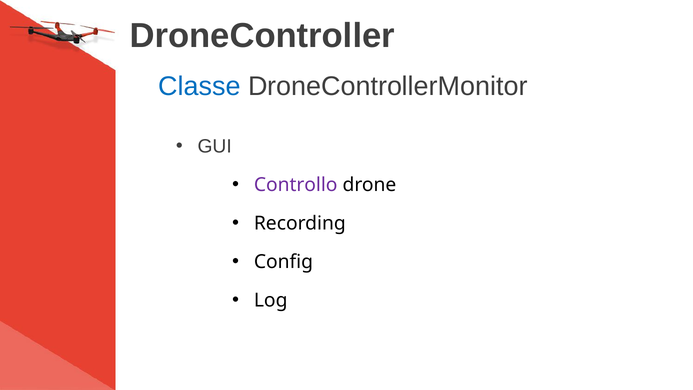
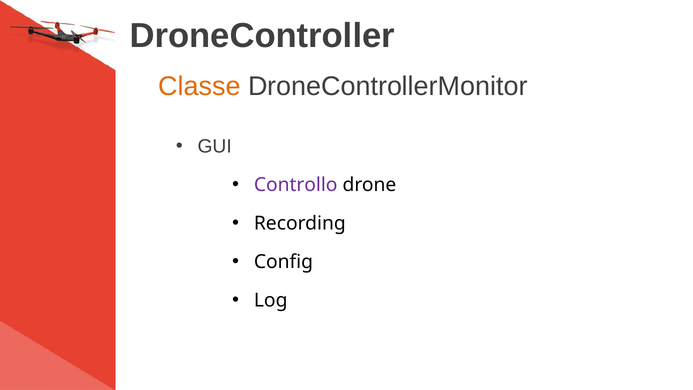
Classe colour: blue -> orange
